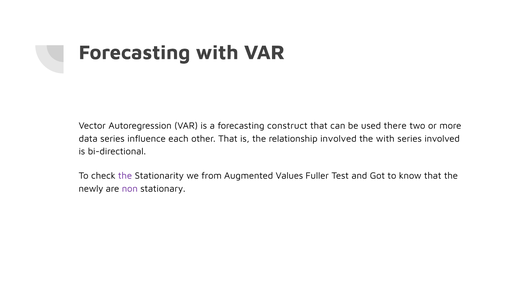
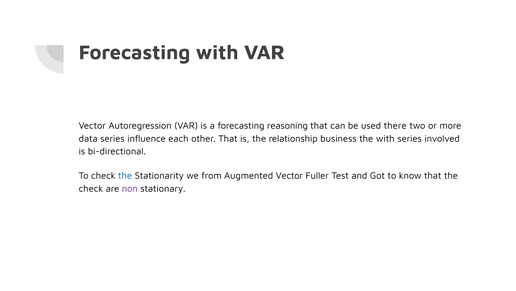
construct: construct -> reasoning
relationship involved: involved -> business
the at (125, 175) colour: purple -> blue
Augmented Values: Values -> Vector
newly at (91, 188): newly -> check
